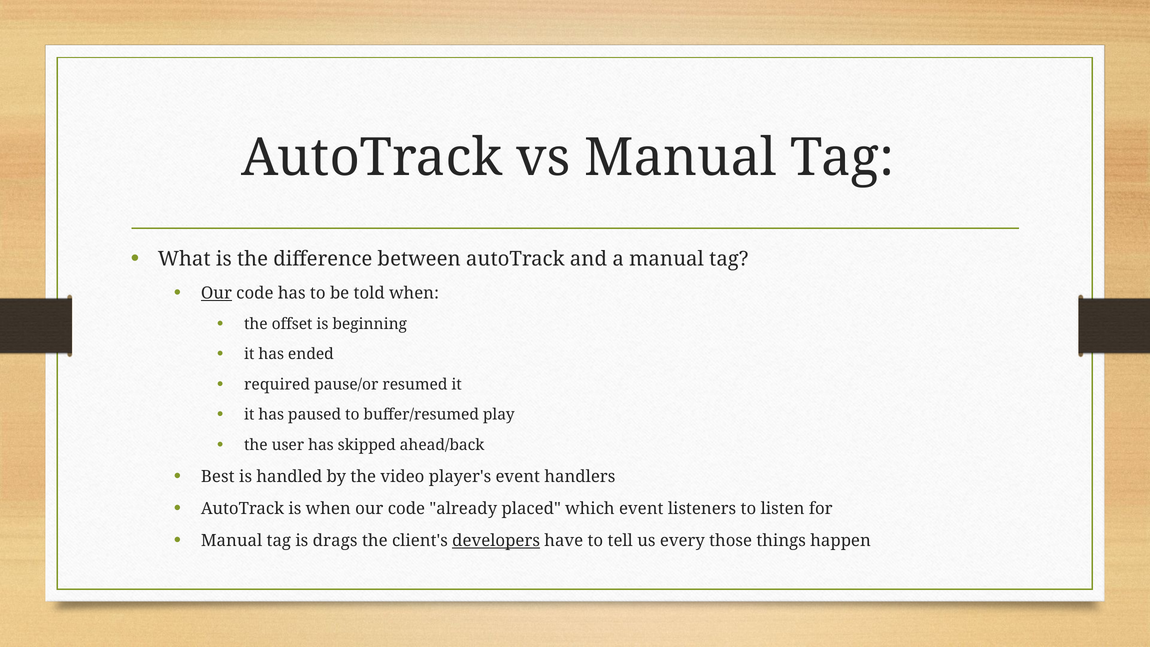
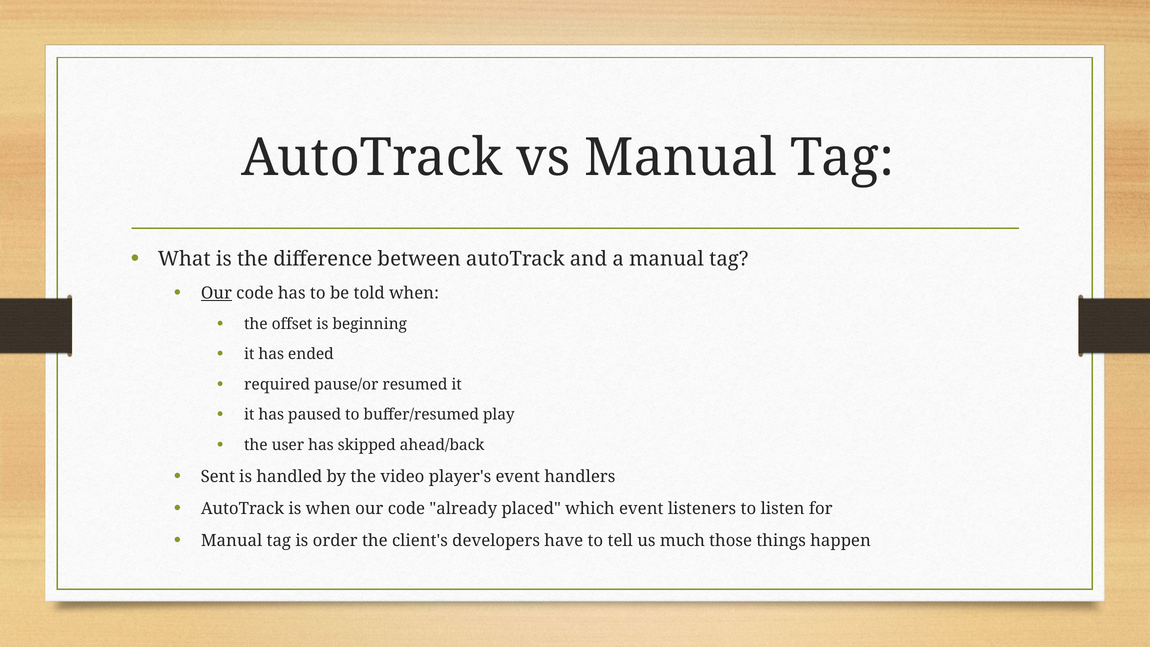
Best: Best -> Sent
drags: drags -> order
developers underline: present -> none
every: every -> much
